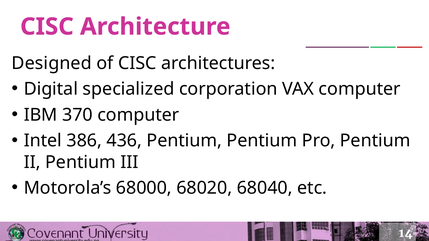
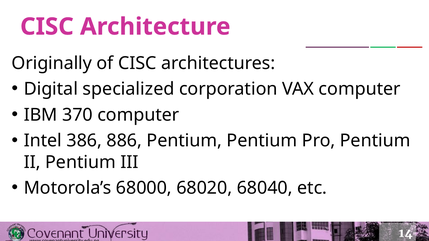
Designed: Designed -> Originally
436: 436 -> 886
